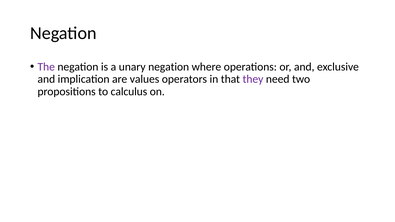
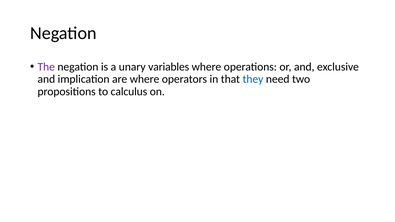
unary negation: negation -> variables
are values: values -> where
they colour: purple -> blue
